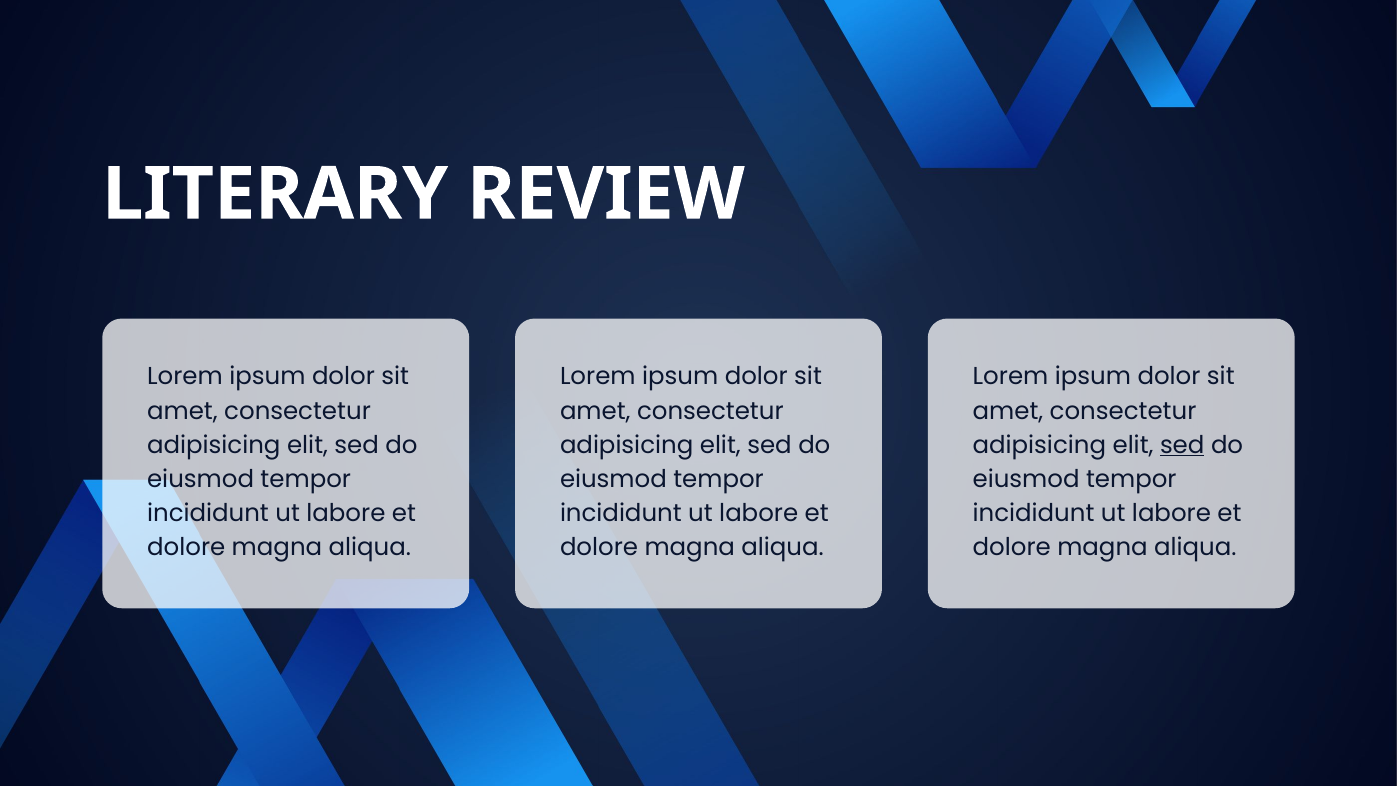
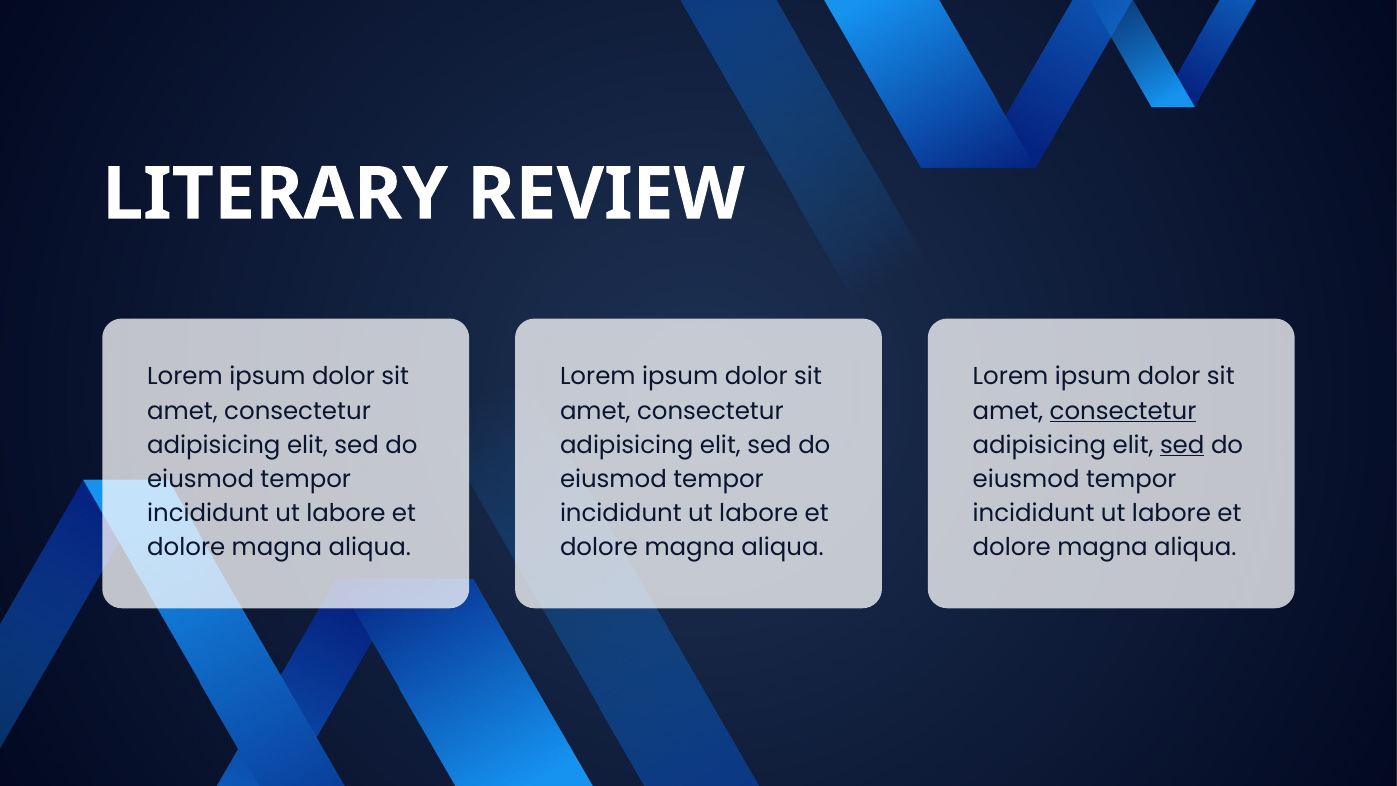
consectetur at (1123, 411) underline: none -> present
